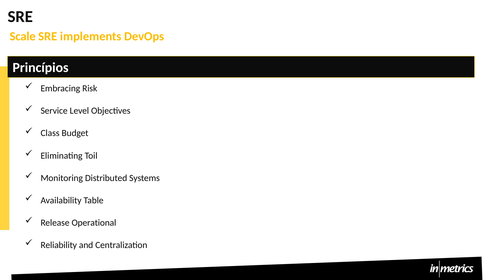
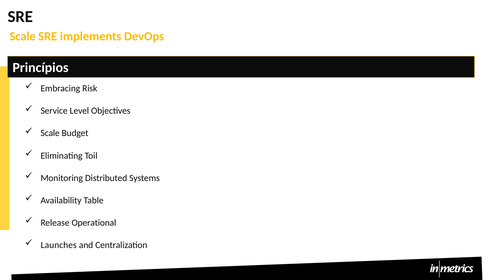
Class at (50, 133): Class -> Scale
Reliability: Reliability -> Launches
